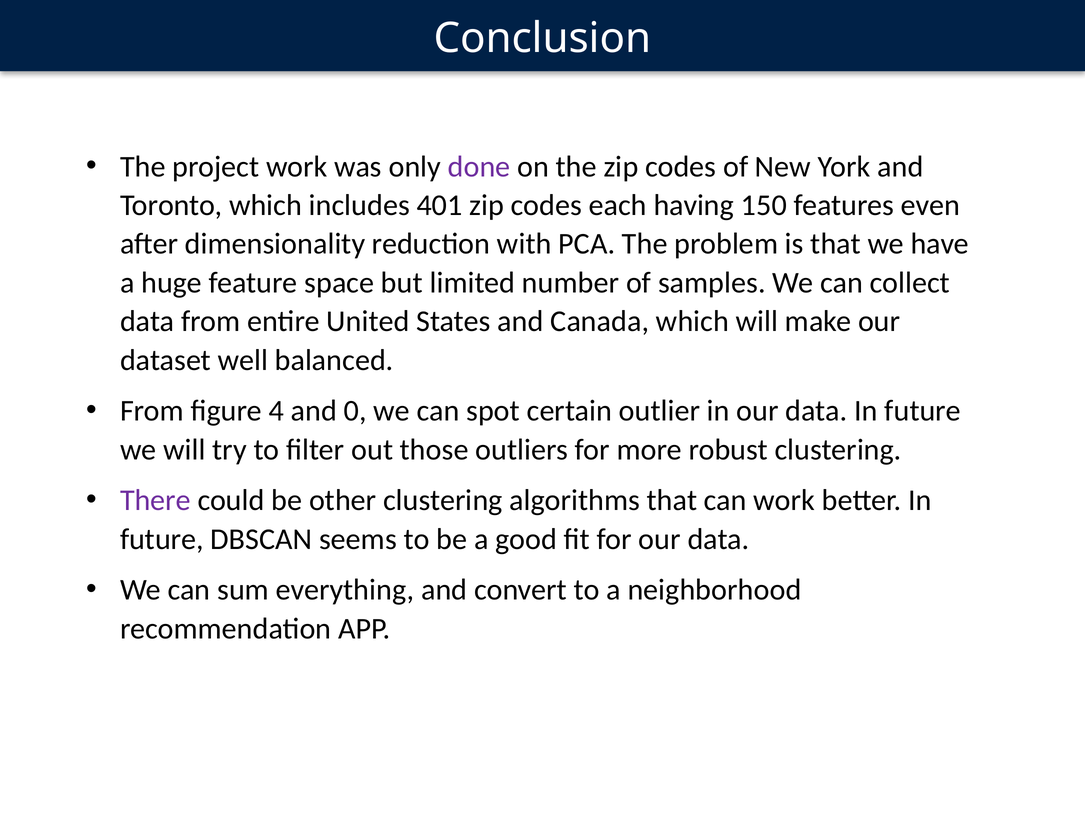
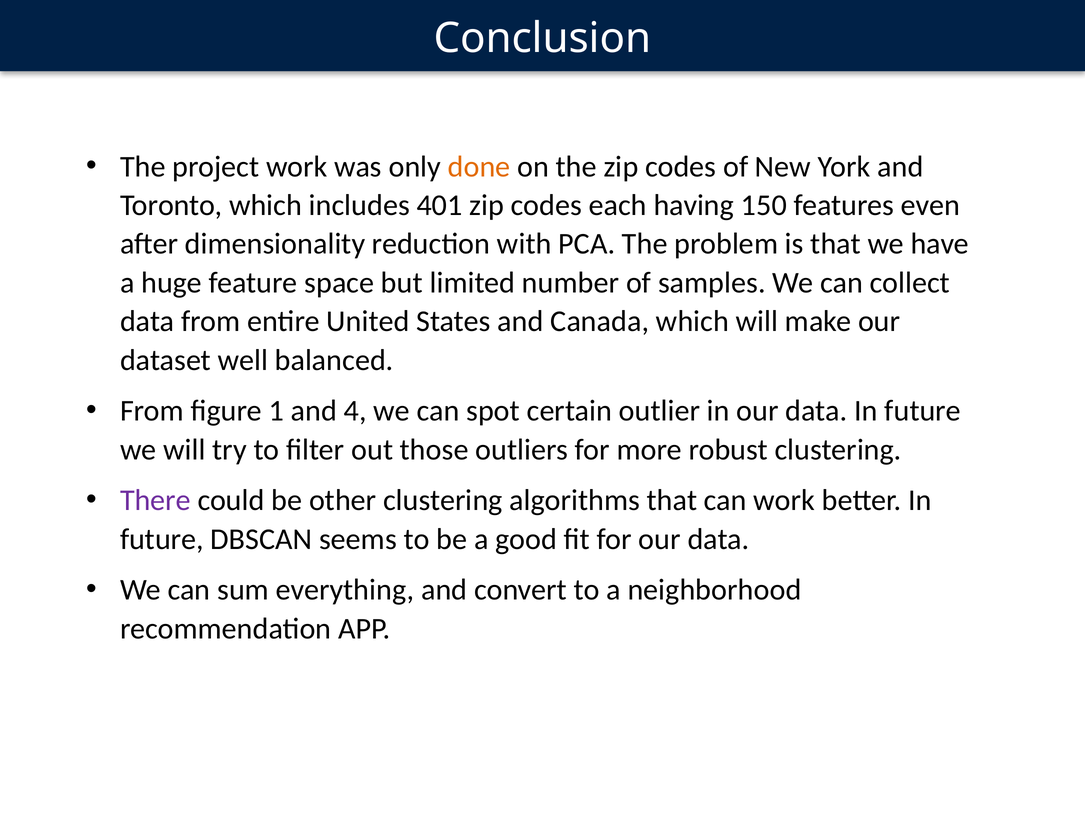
done colour: purple -> orange
4: 4 -> 1
0: 0 -> 4
